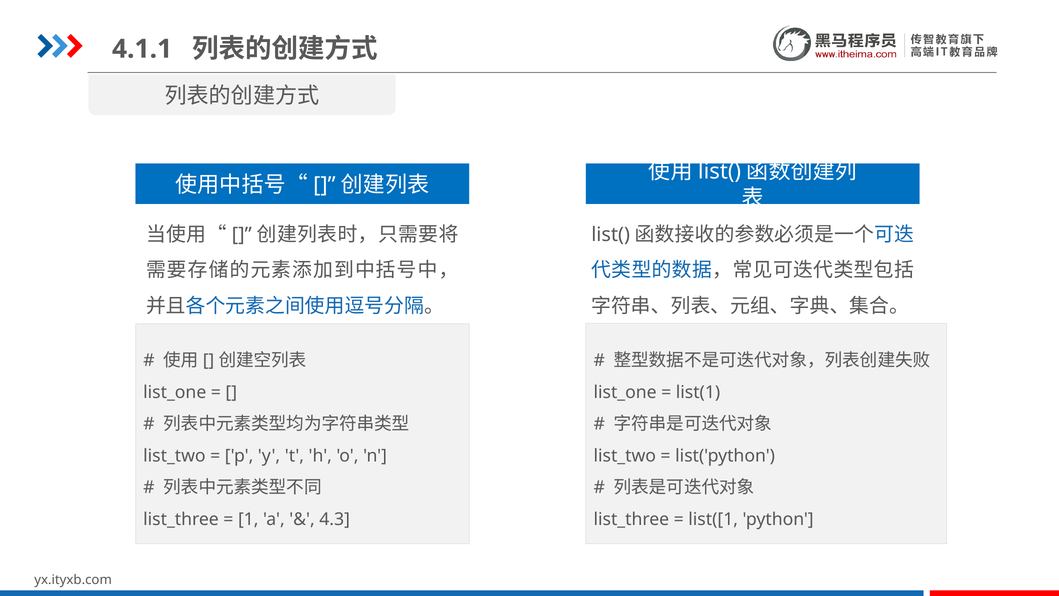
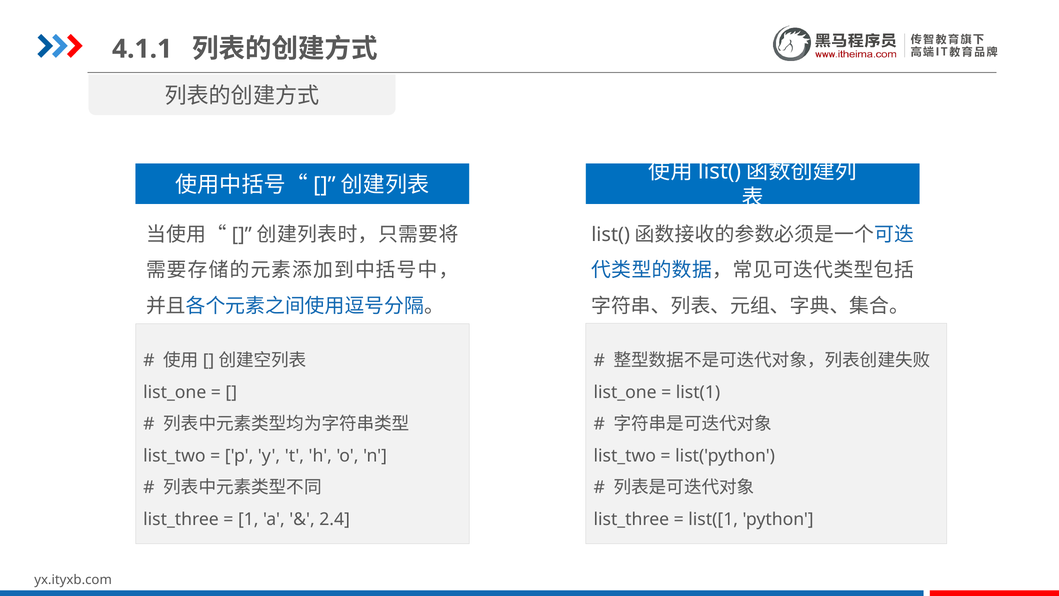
4.3: 4.3 -> 2.4
